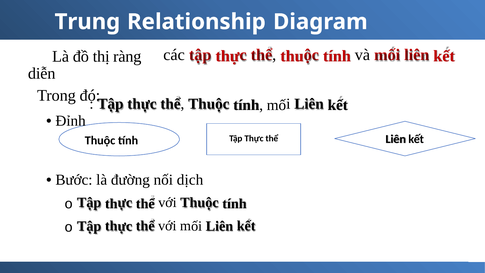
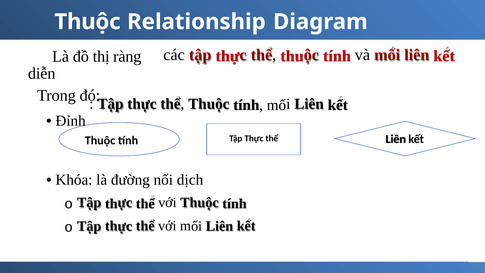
Trung at (87, 22): Trung -> Thuộc
Bước: Bước -> Khóa
